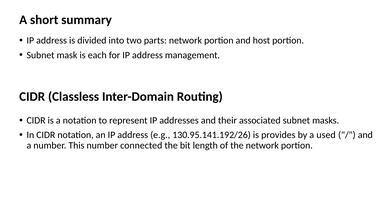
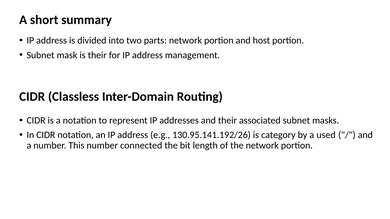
is each: each -> their
provides: provides -> category
